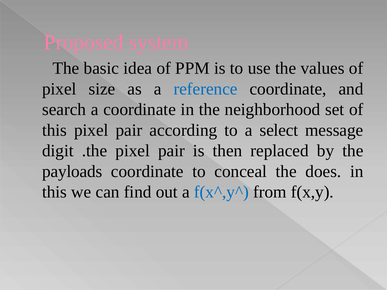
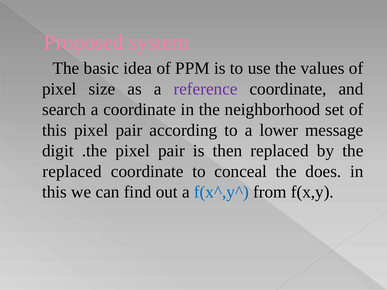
reference colour: blue -> purple
select: select -> lower
payloads at (72, 172): payloads -> replaced
